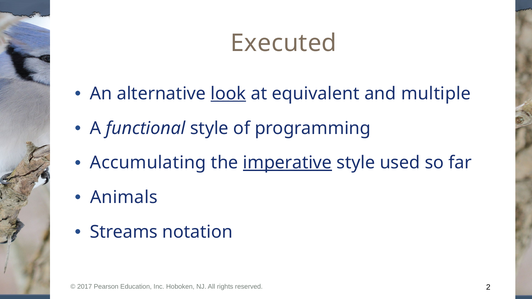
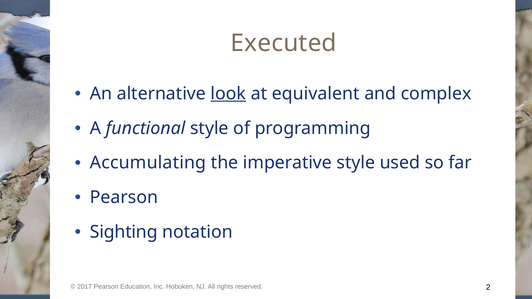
multiple: multiple -> complex
imperative underline: present -> none
Animals at (124, 197): Animals -> Pearson
Streams: Streams -> Sighting
